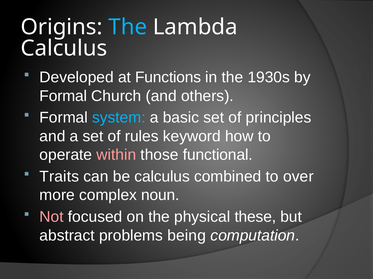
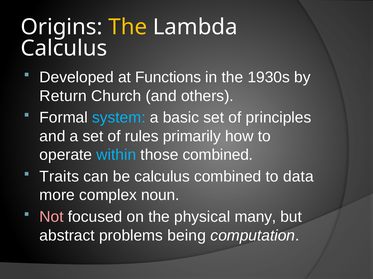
The at (128, 27) colour: light blue -> yellow
Formal at (63, 96): Formal -> Return
keyword: keyword -> primarily
within colour: pink -> light blue
those functional: functional -> combined
over: over -> data
these: these -> many
